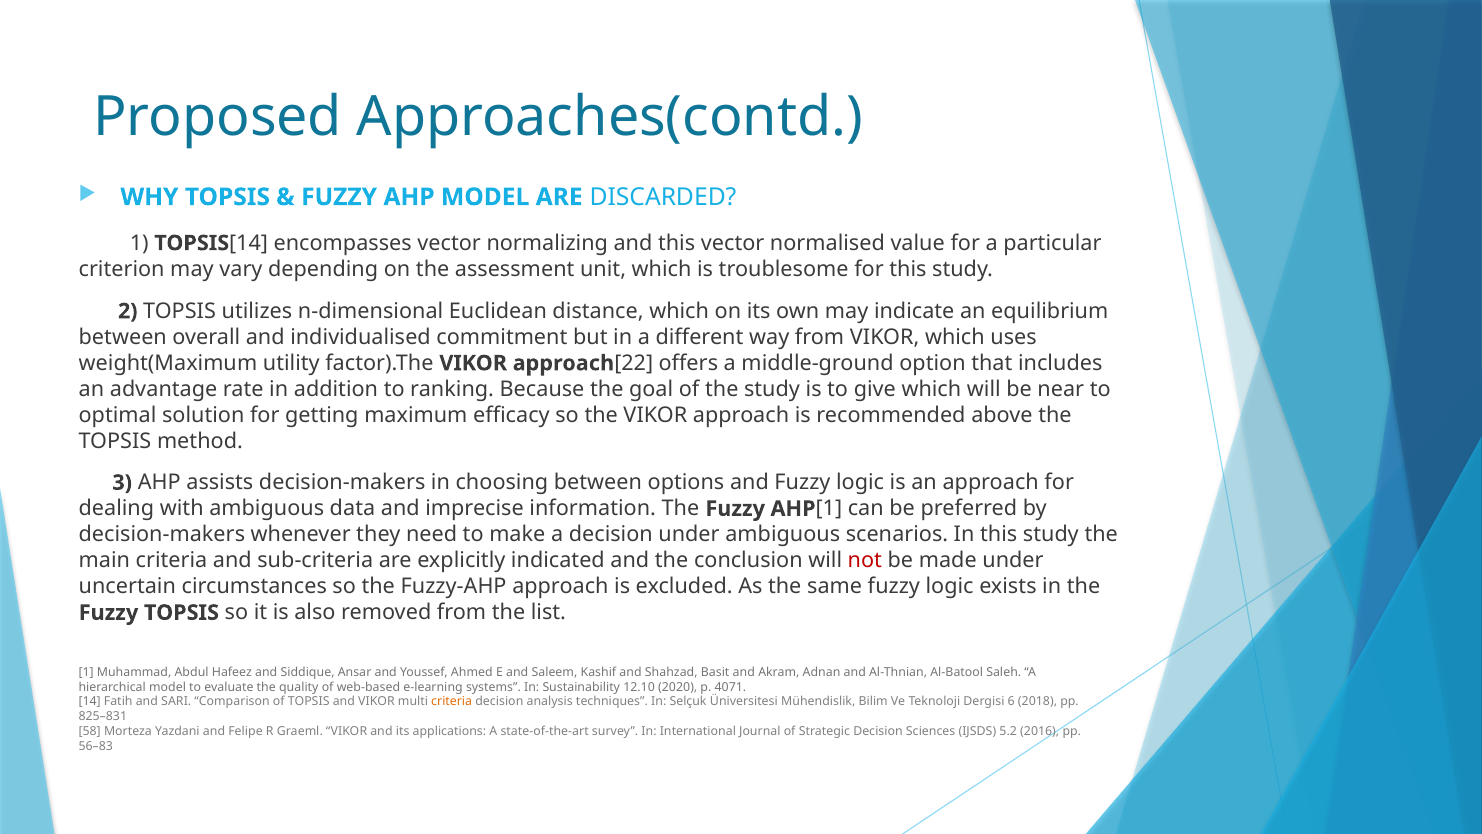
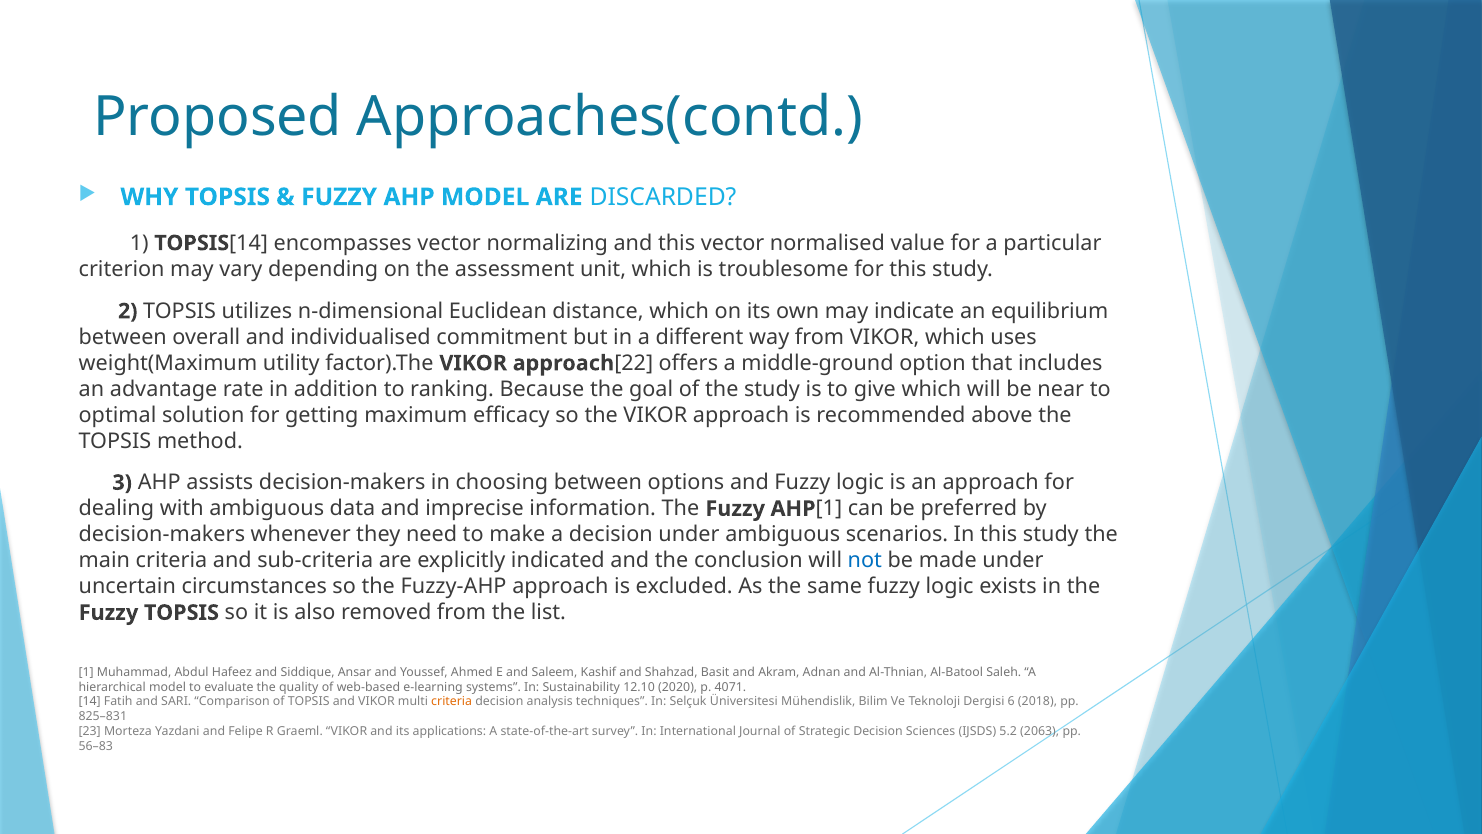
not colour: red -> blue
58: 58 -> 23
2016: 2016 -> 2063
